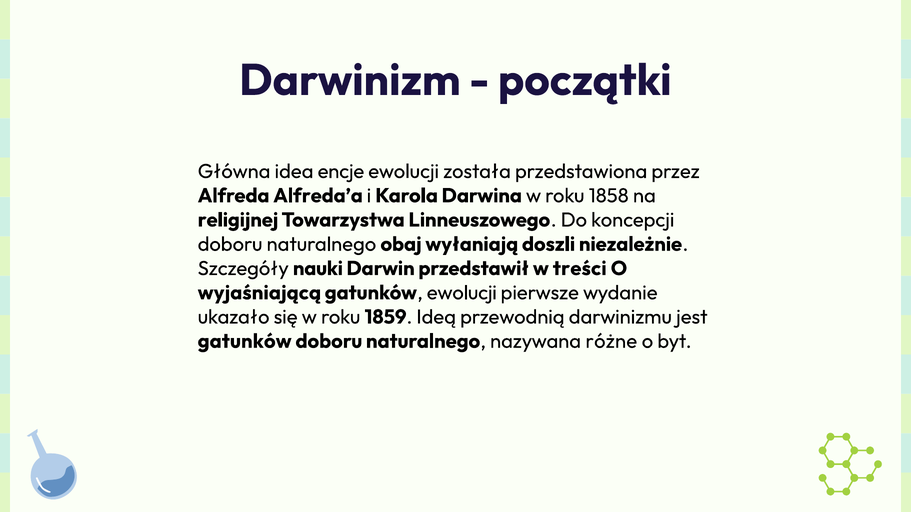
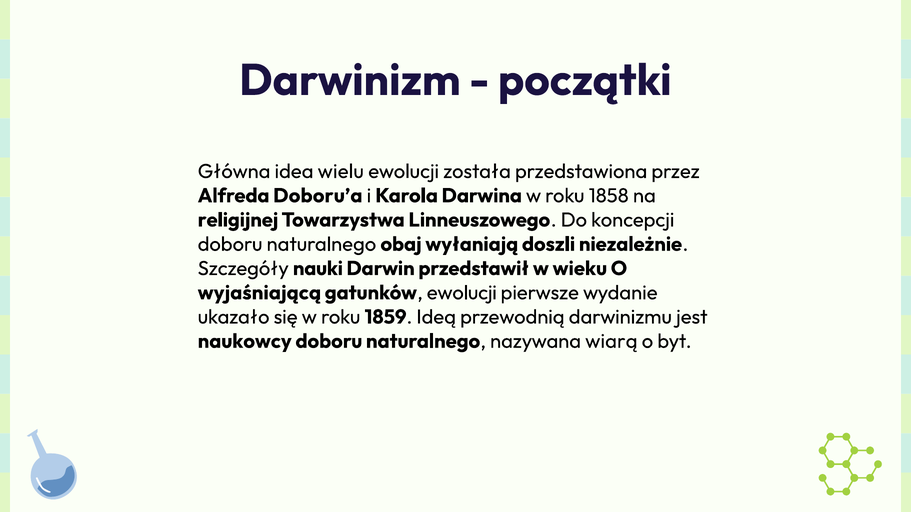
encje: encje -> wielu
Alfreda’a: Alfreda’a -> Doboru’a
treści: treści -> wieku
gatunków at (245, 341): gatunków -> naukowcy
różne: różne -> wiarą
